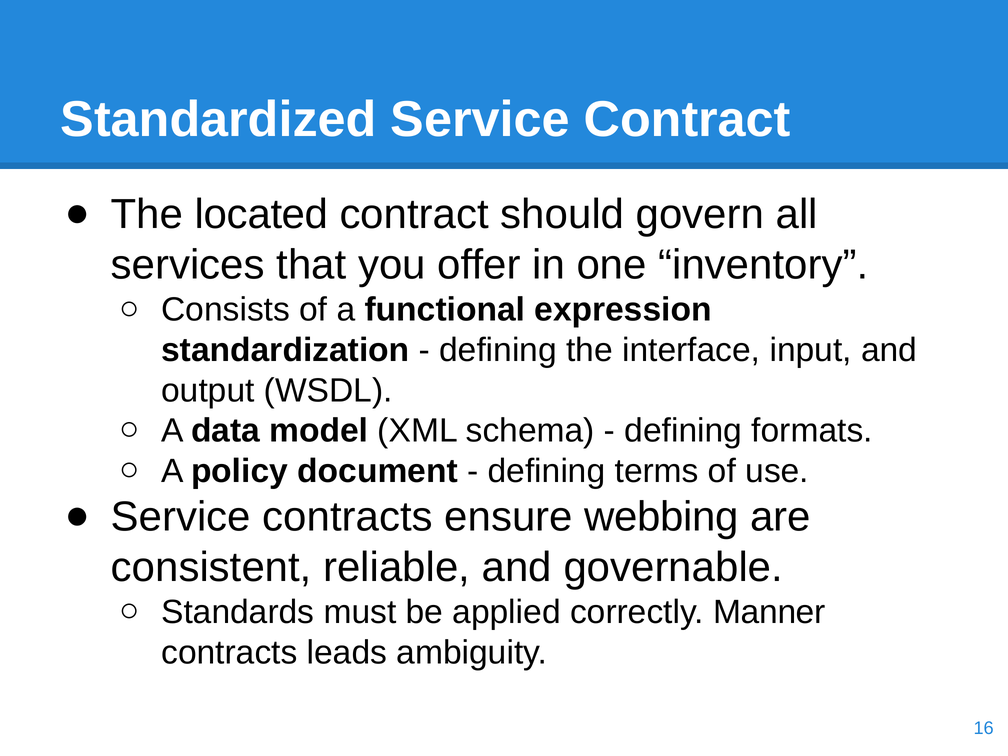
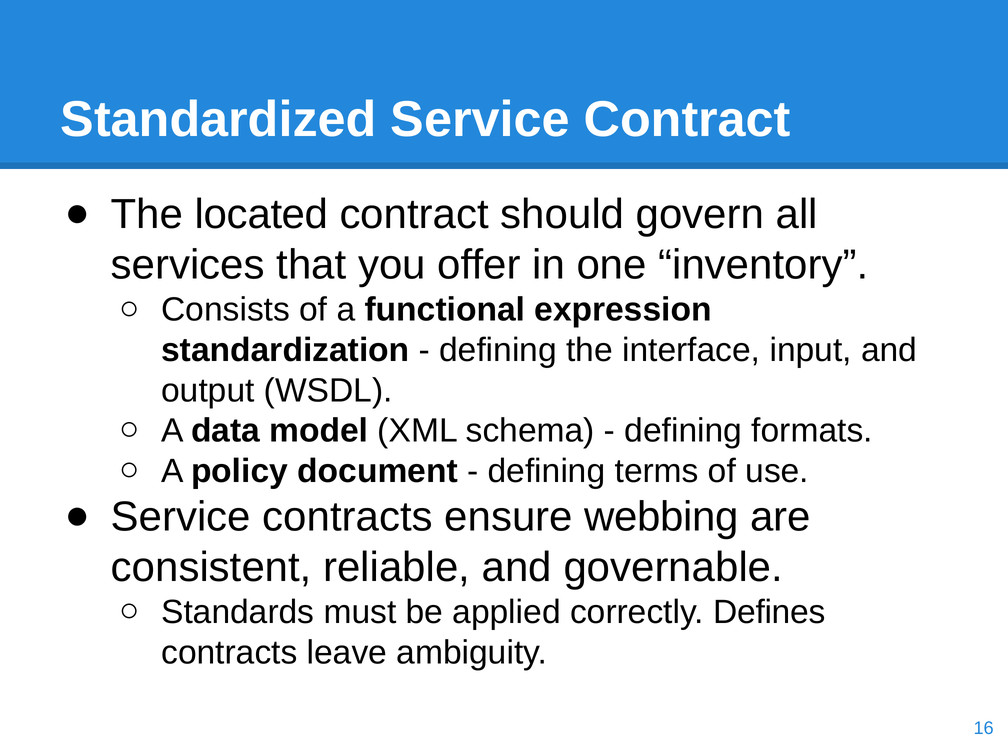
Manner: Manner -> Defines
leads: leads -> leave
